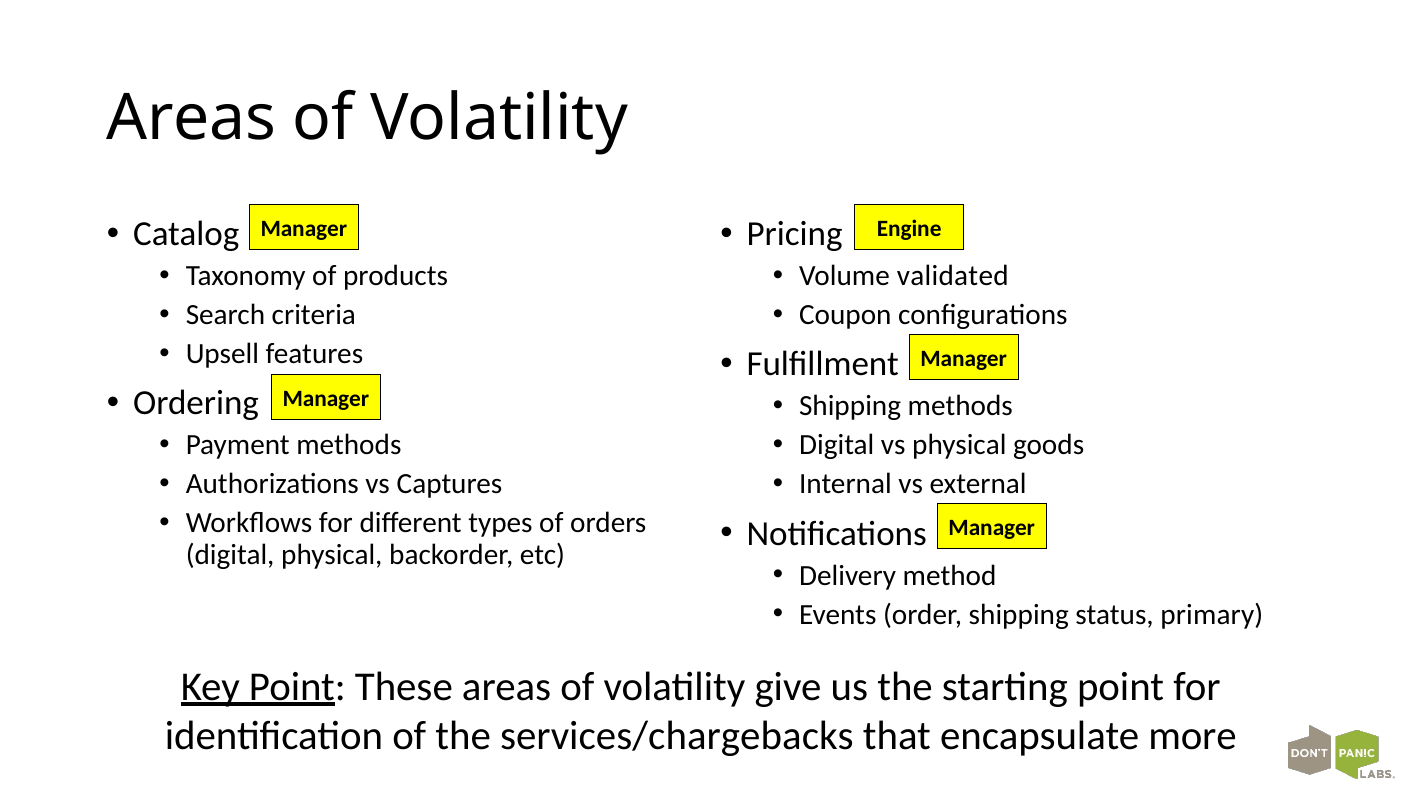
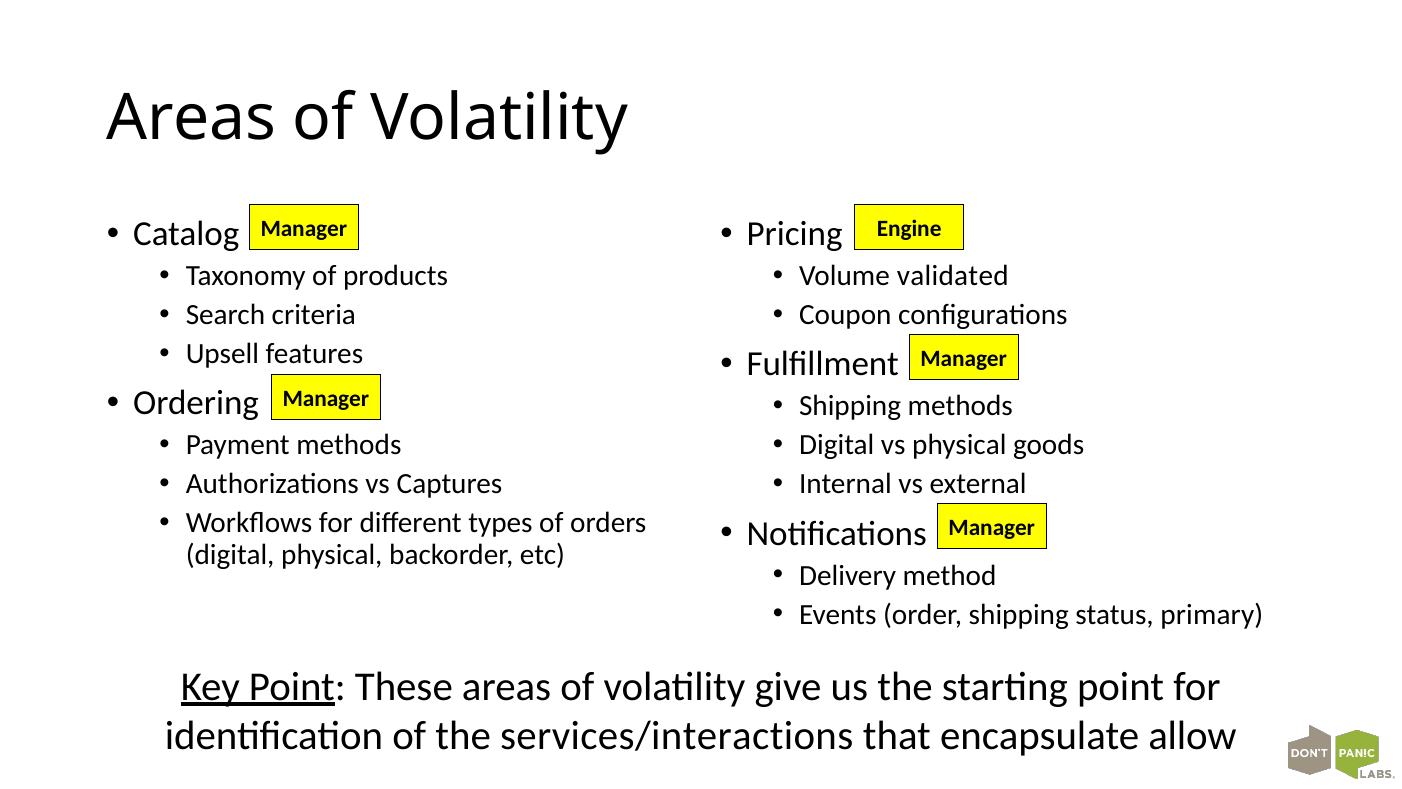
services/chargebacks: services/chargebacks -> services/interactions
more: more -> allow
